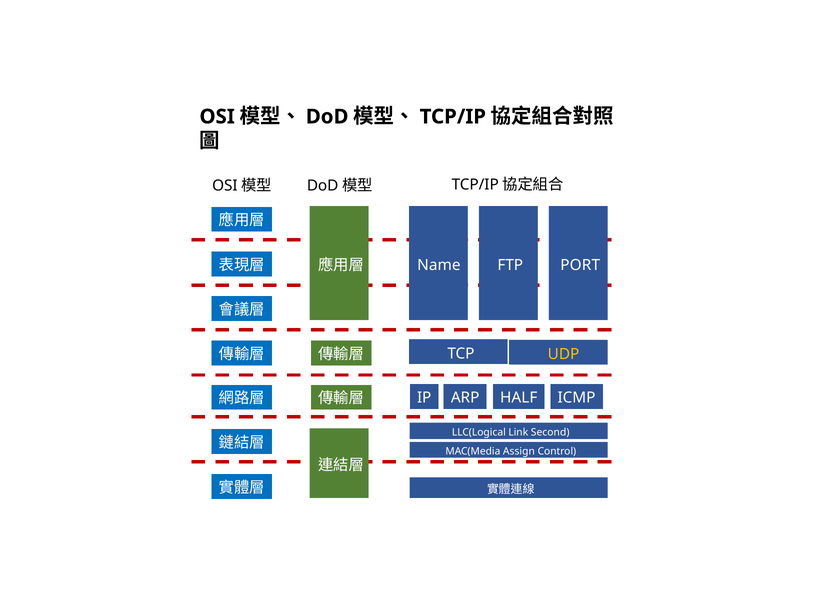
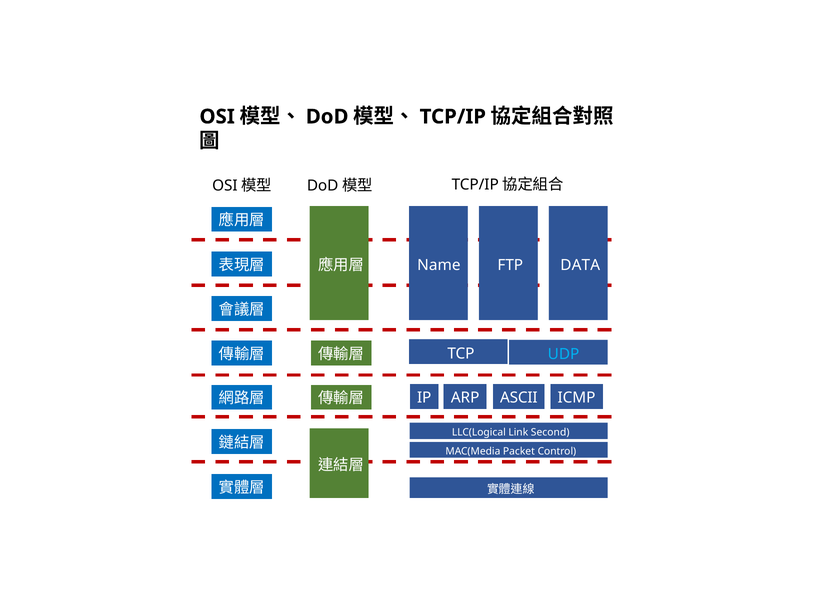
PORT: PORT -> DATA
UDP colour: yellow -> light blue
HALF: HALF -> ASCII
Assign: Assign -> Packet
